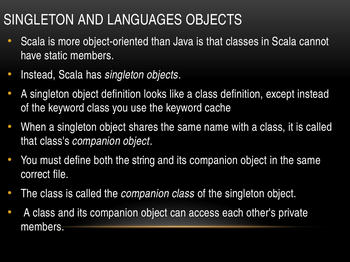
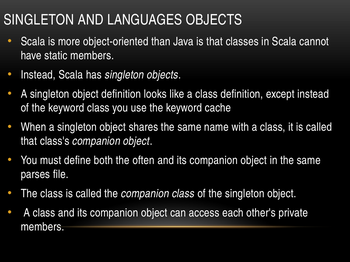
string: string -> often
correct: correct -> parses
